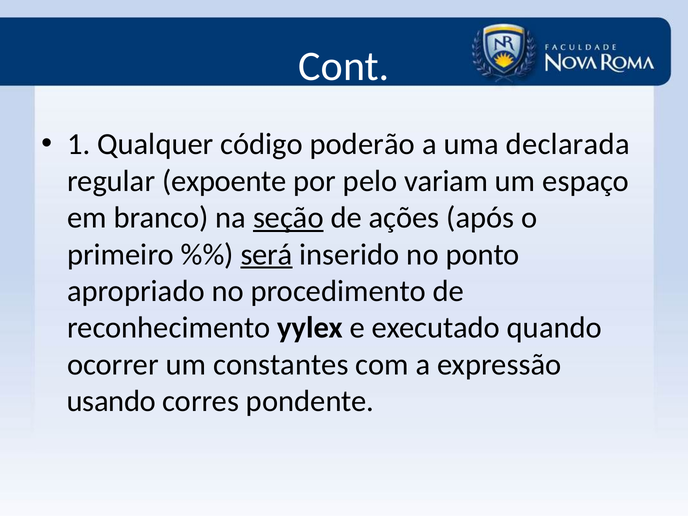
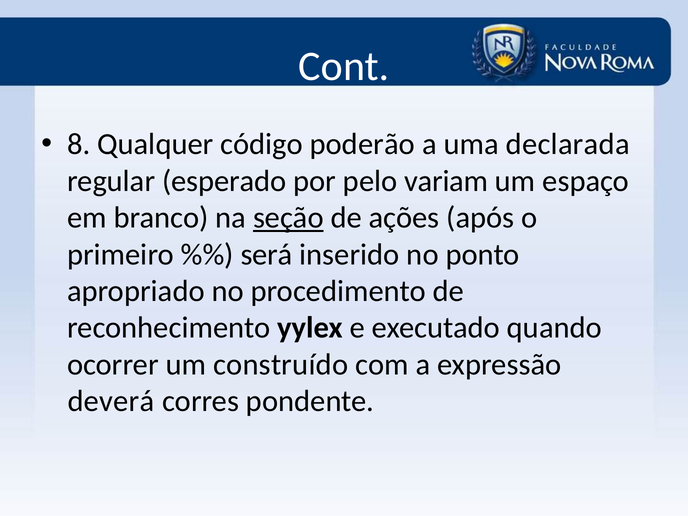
1: 1 -> 8
expoente: expoente -> esperado
será underline: present -> none
constantes: constantes -> construído
usando: usando -> deverá
